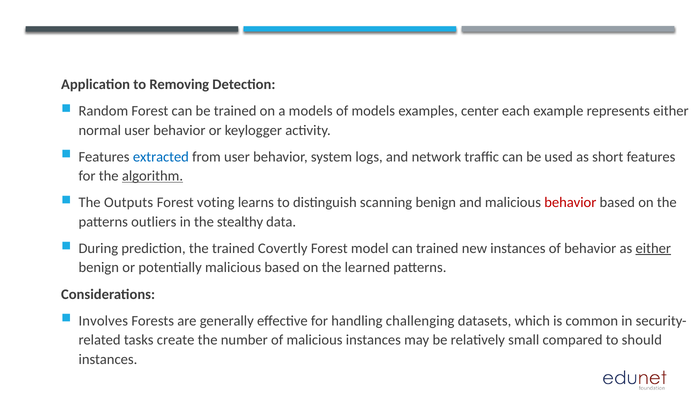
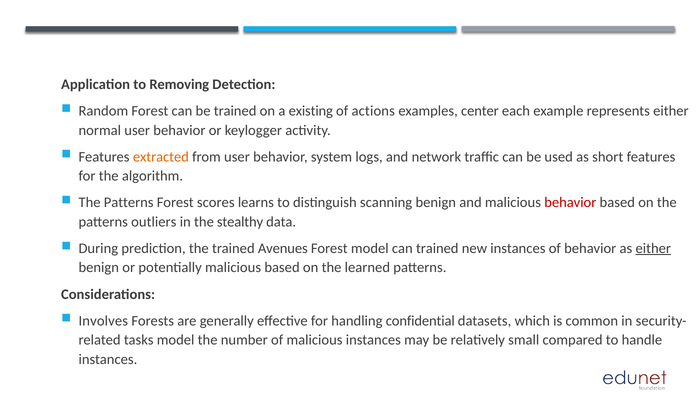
a models: models -> existing
of models: models -> actions
extracted colour: blue -> orange
algorithm underline: present -> none
Outputs at (129, 202): Outputs -> Patterns
voting: voting -> scores
Covertly: Covertly -> Avenues
challenging: challenging -> confidential
tasks create: create -> model
should: should -> handle
